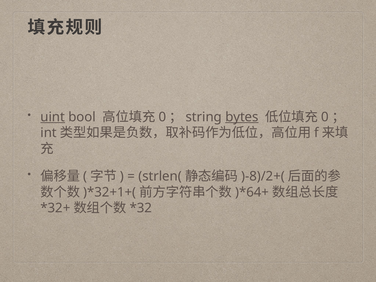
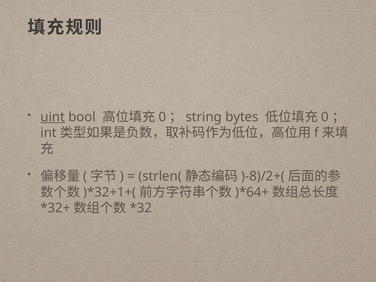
bytes underline: present -> none
